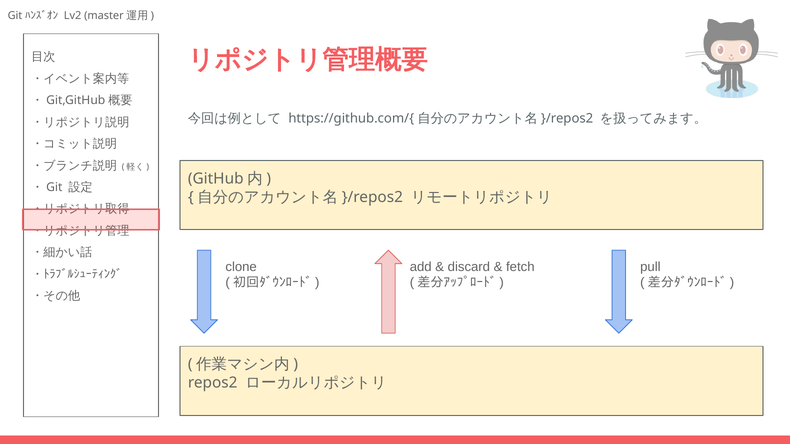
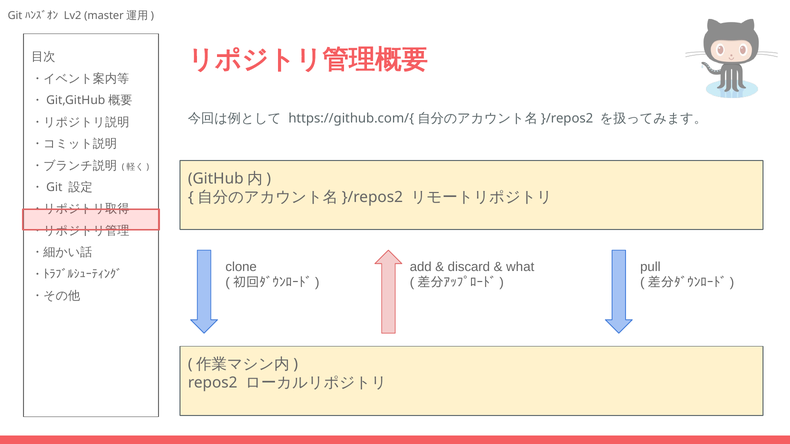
fetch: fetch -> what
